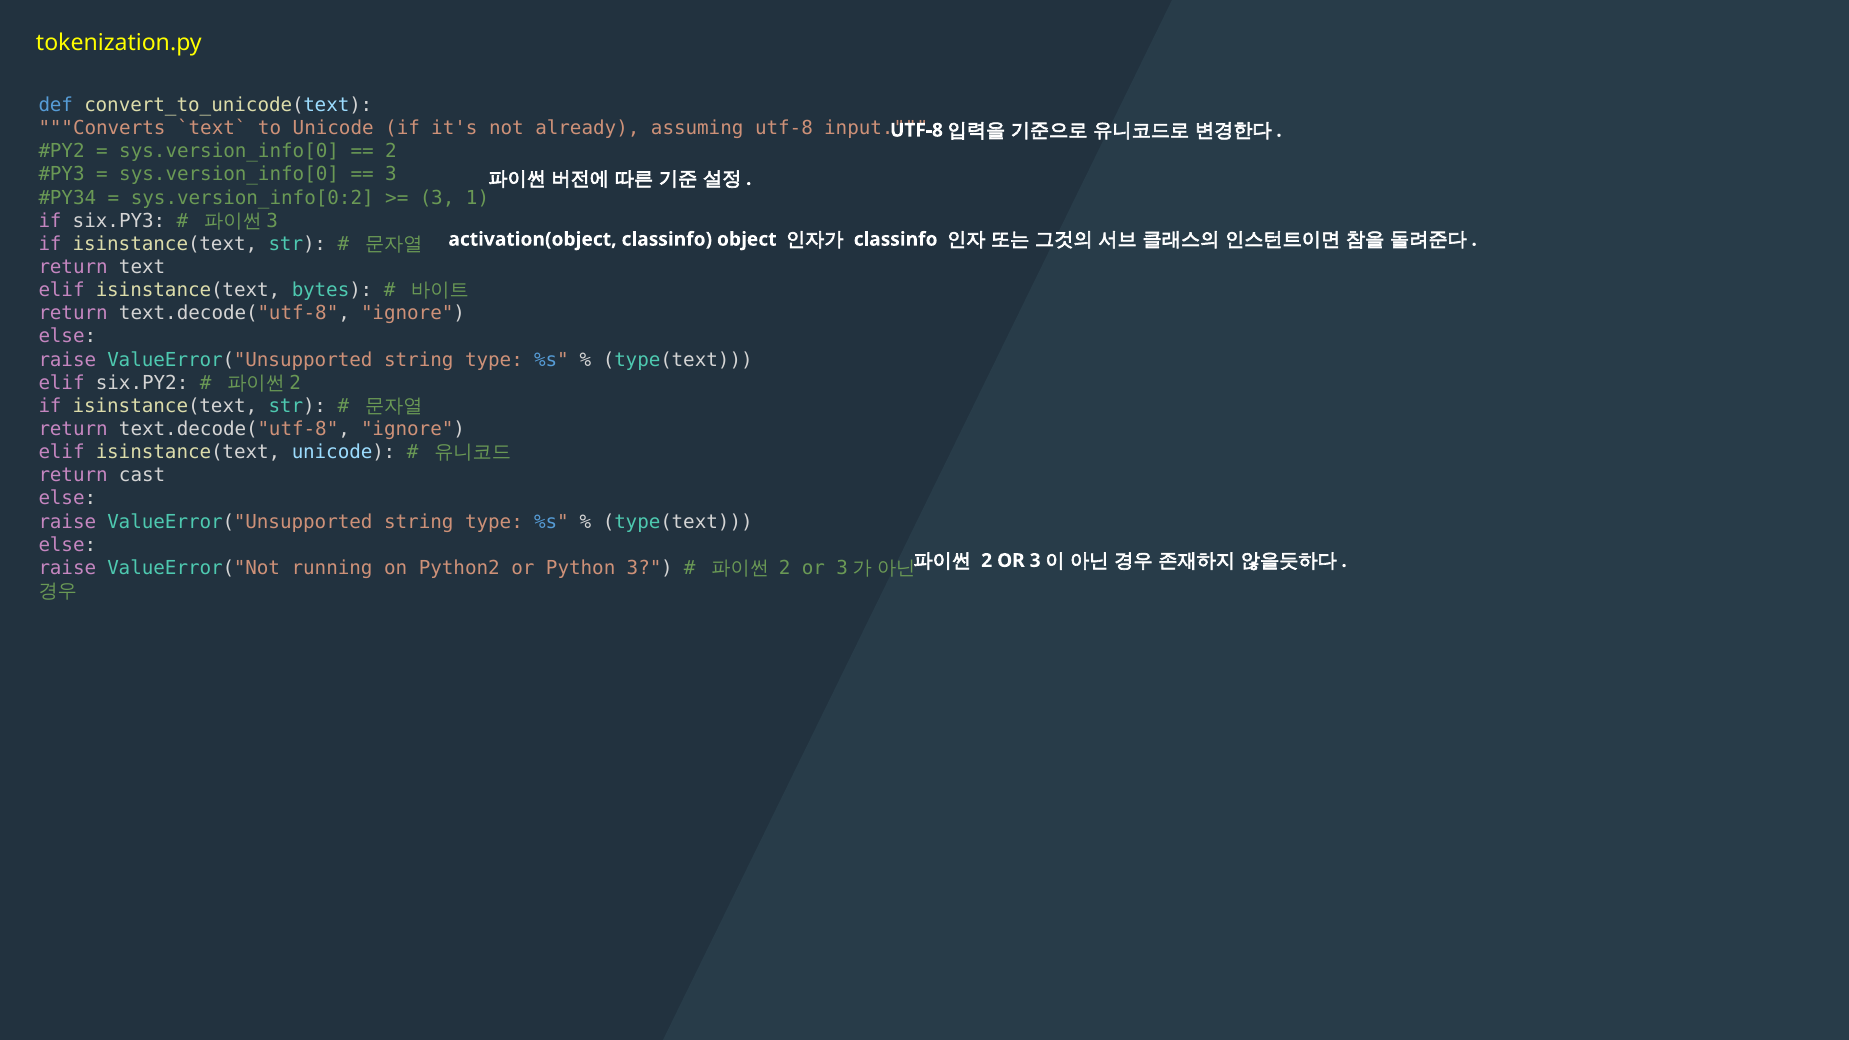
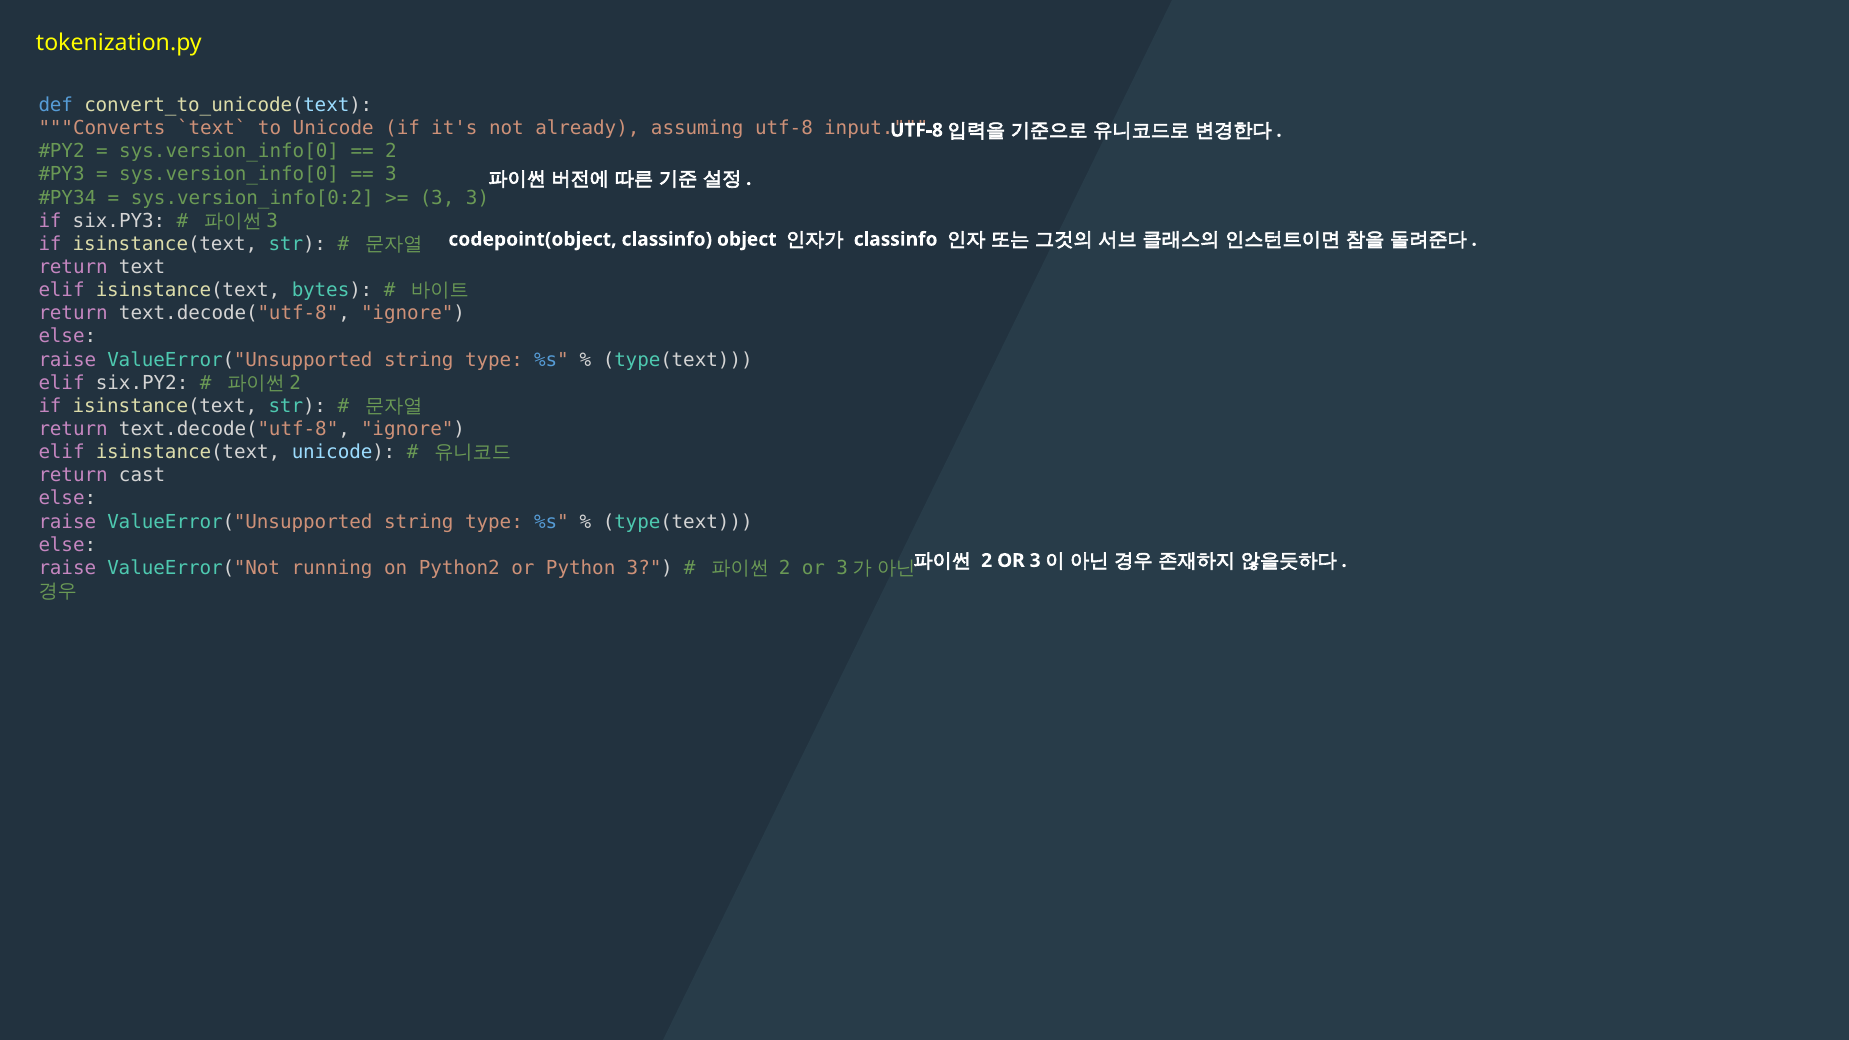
3 1: 1 -> 3
activation(object: activation(object -> codepoint(object
